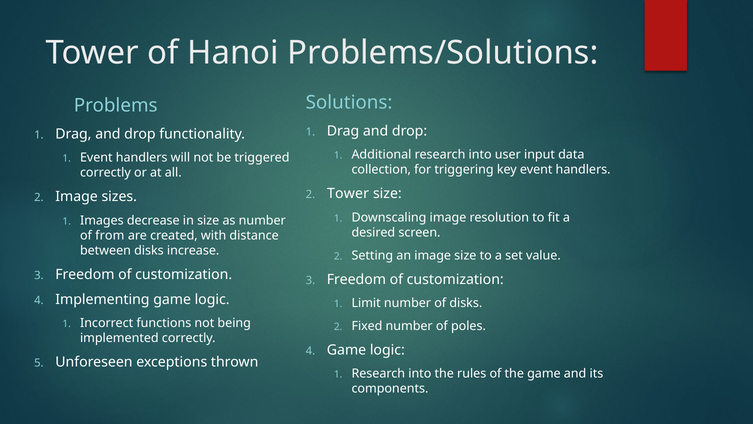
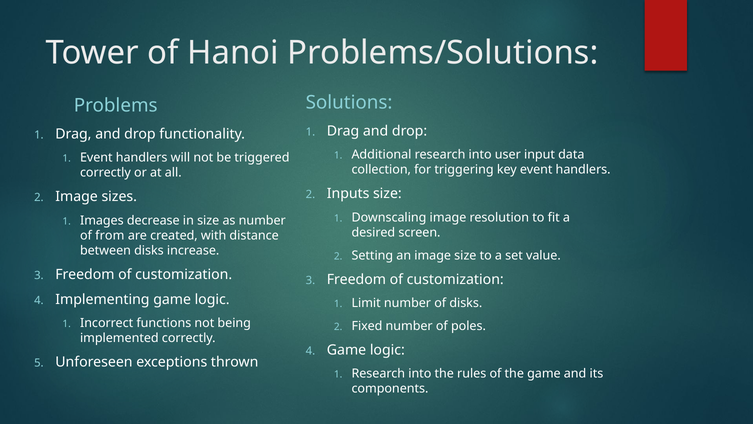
Tower at (348, 194): Tower -> Inputs
